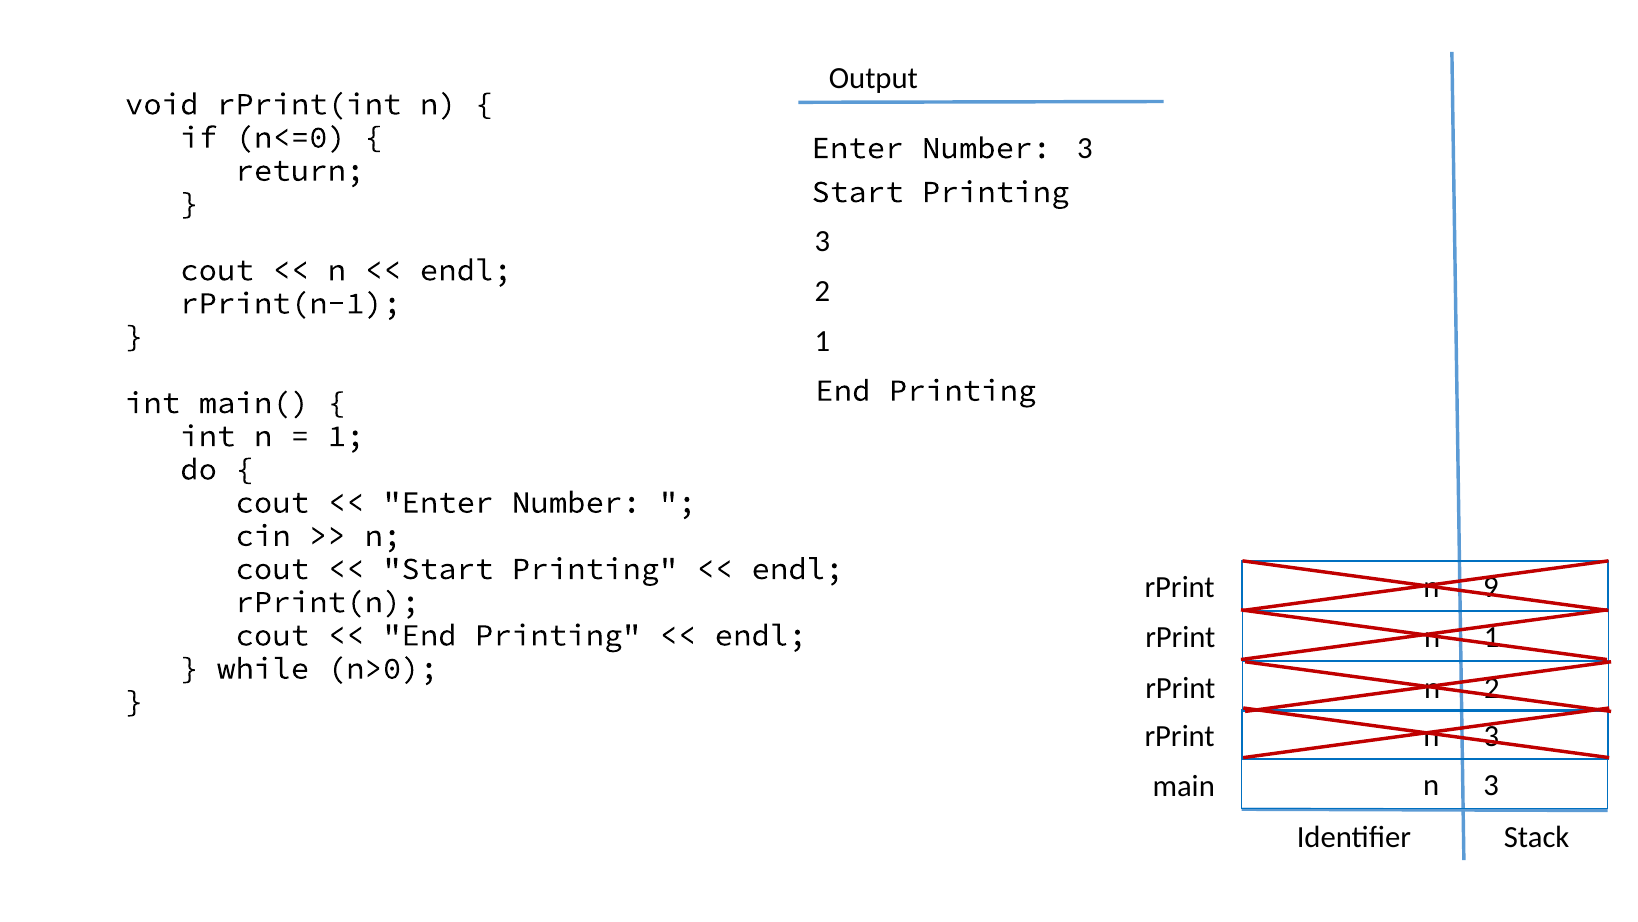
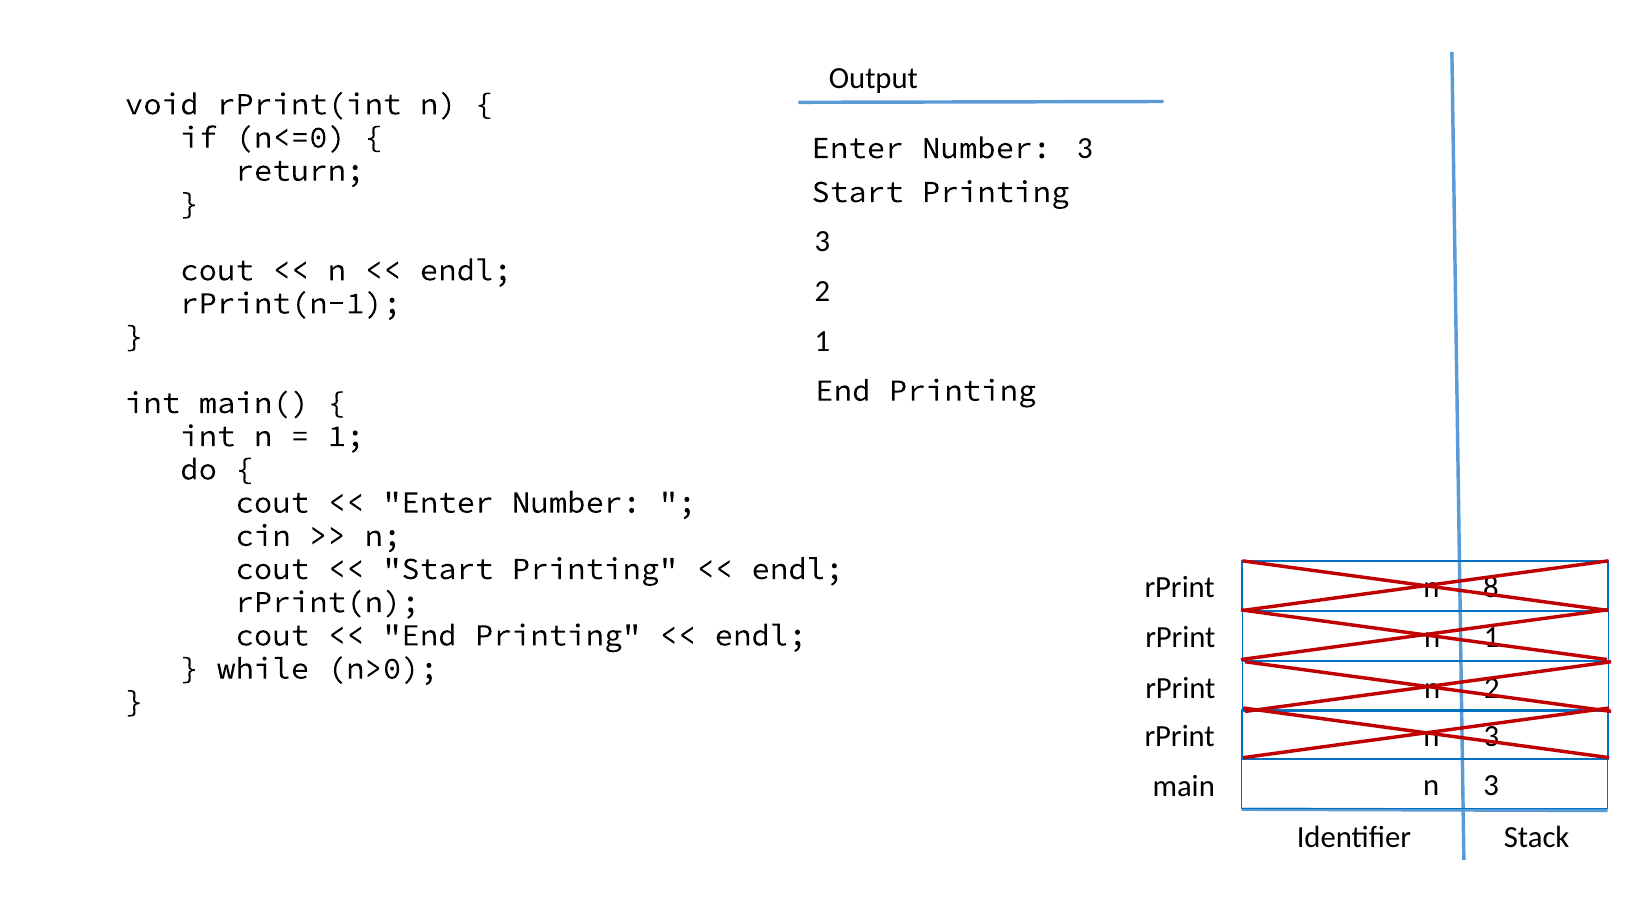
9: 9 -> 8
